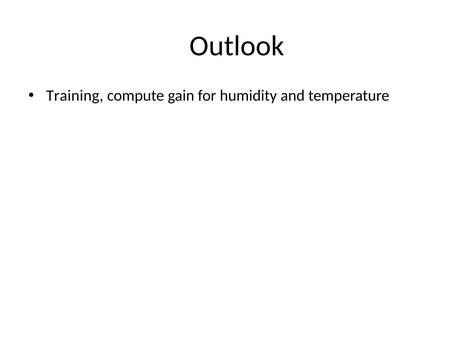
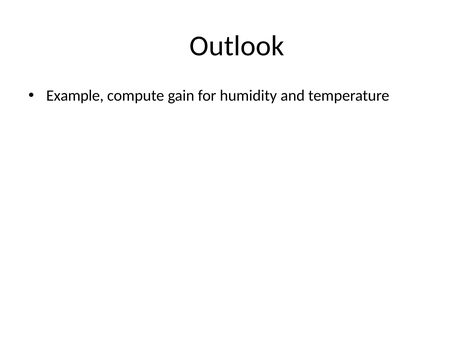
Training: Training -> Example
